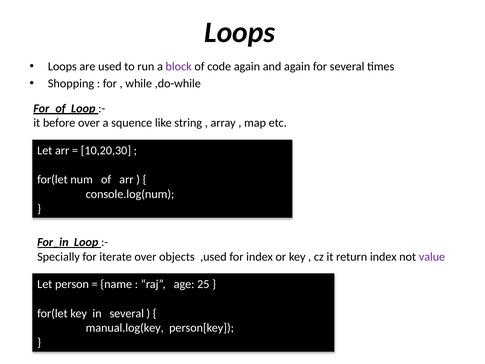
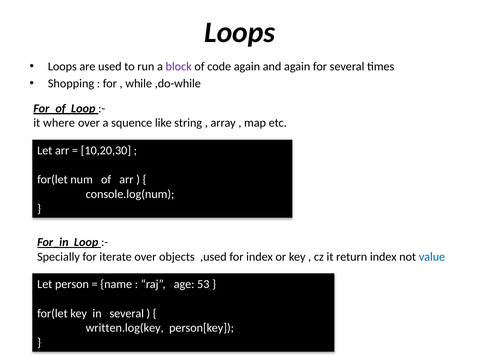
before: before -> where
value colour: purple -> blue
25: 25 -> 53
manual.log(key: manual.log(key -> written.log(key
